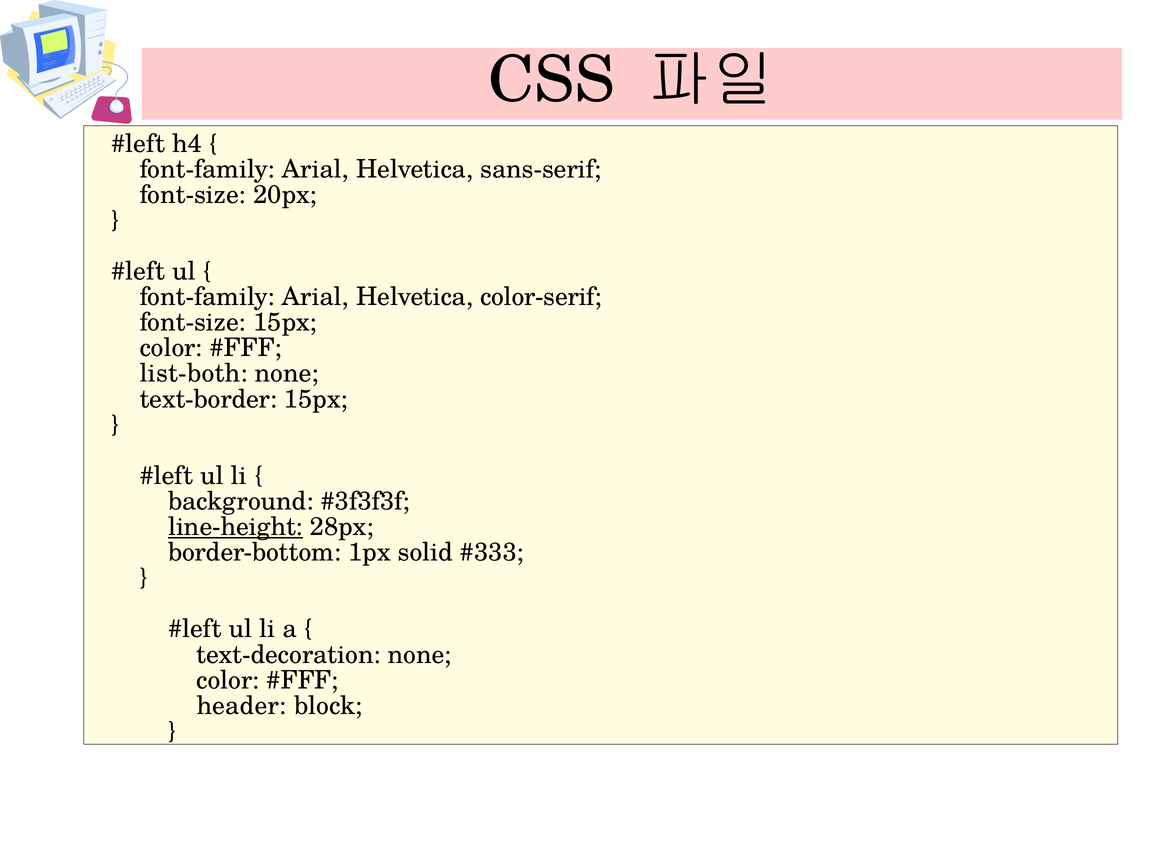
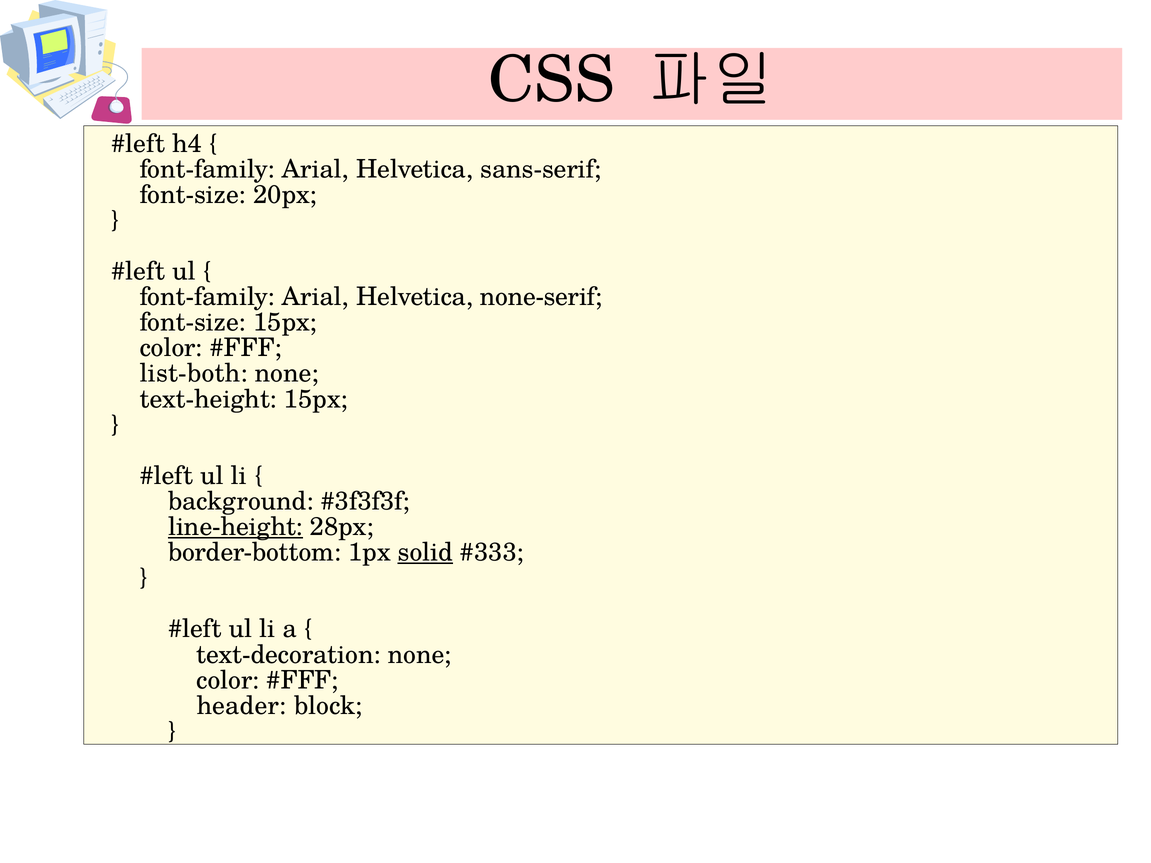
color-serif: color-serif -> none-serif
text-border: text-border -> text-height
solid underline: none -> present
